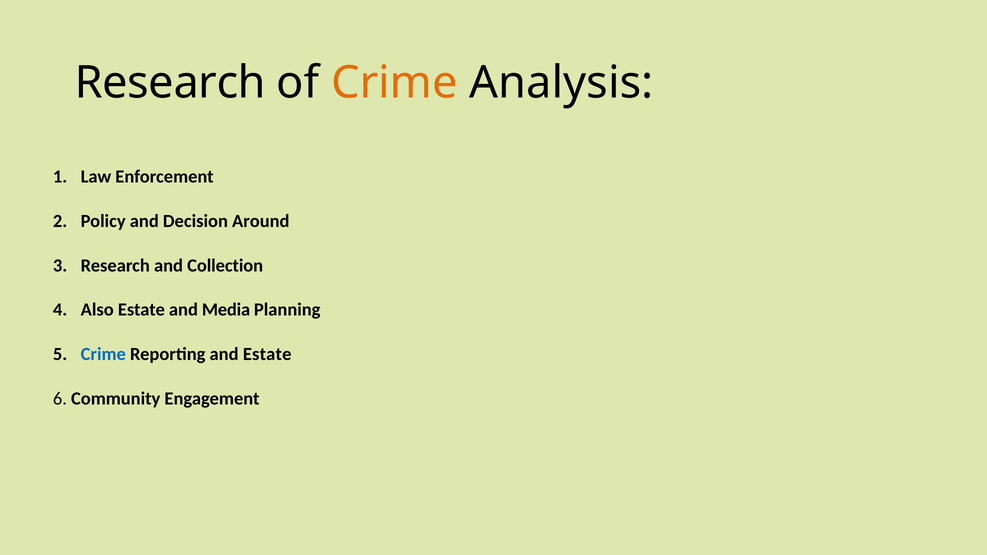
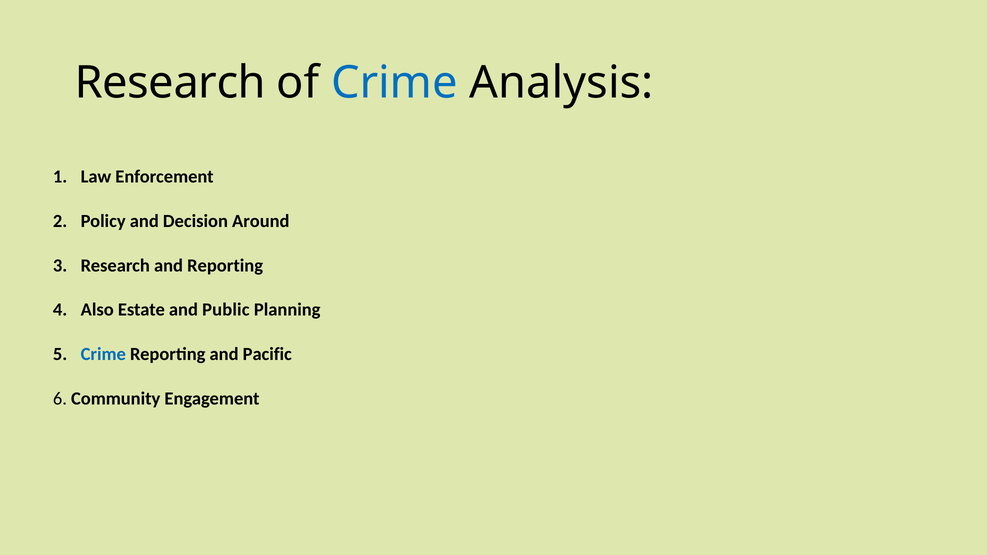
Crime at (394, 83) colour: orange -> blue
and Collection: Collection -> Reporting
Media: Media -> Public
and Estate: Estate -> Pacific
